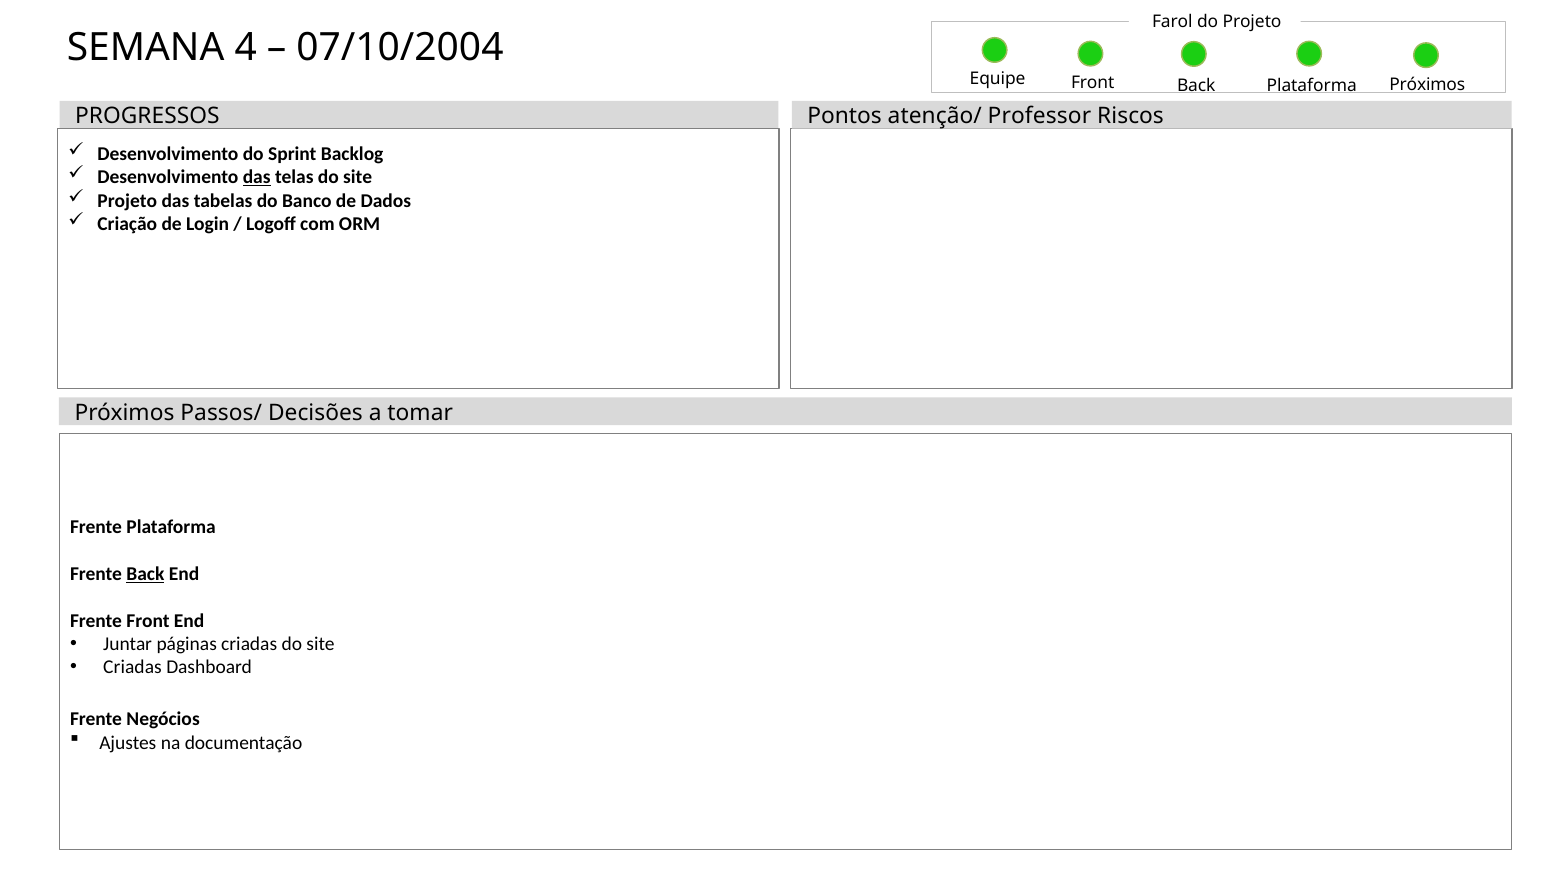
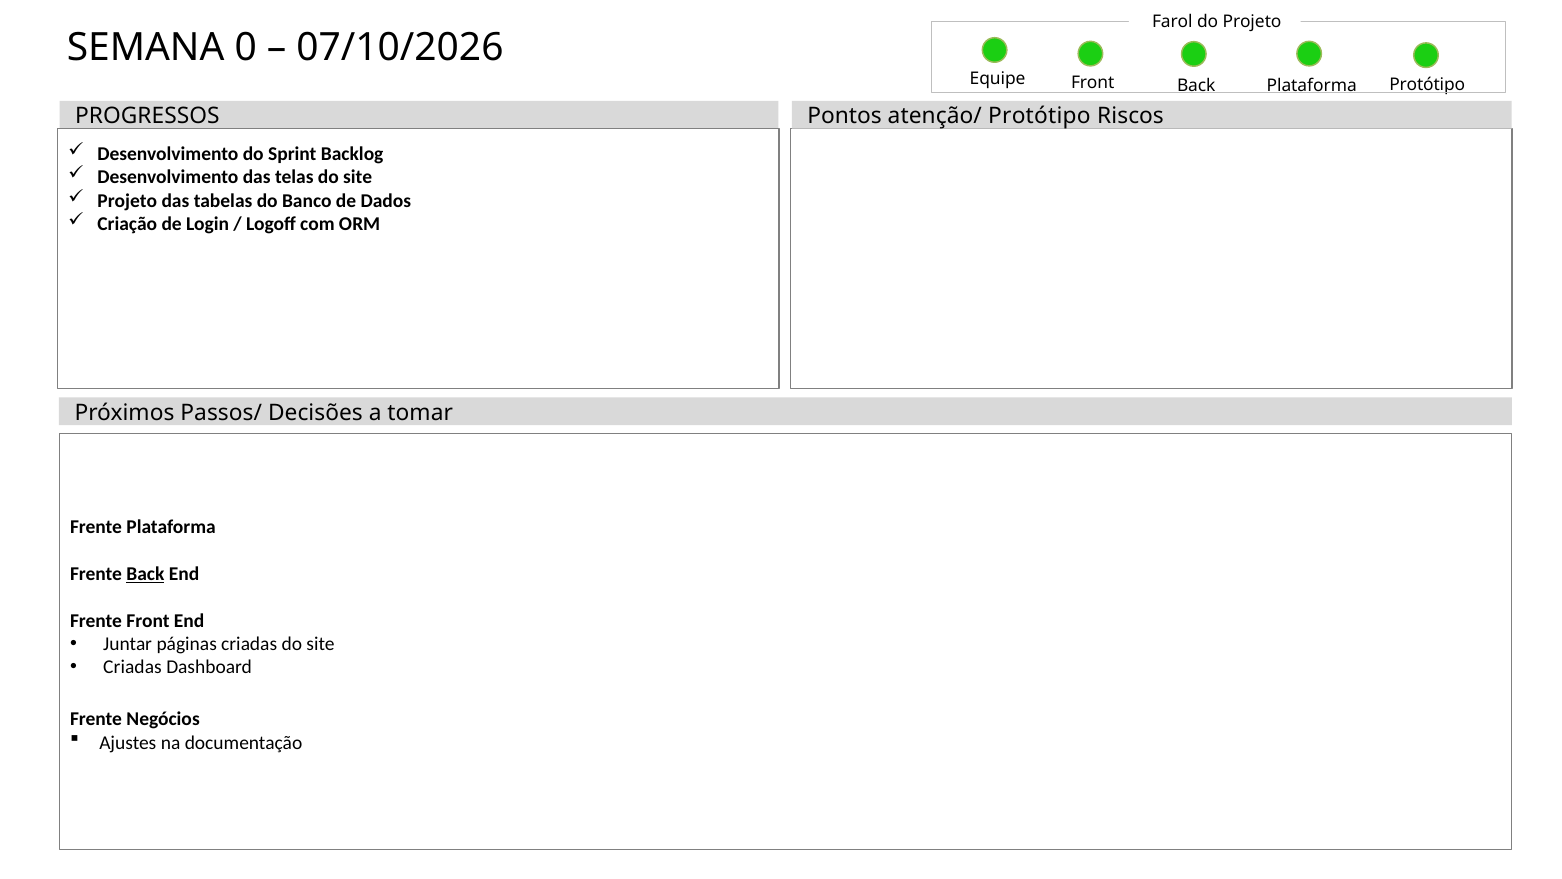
4: 4 -> 0
07/10/2004: 07/10/2004 -> 07/10/2026
Próximos at (1427, 85): Próximos -> Protótipo
atenção/ Professor: Professor -> Protótipo
das at (257, 177) underline: present -> none
